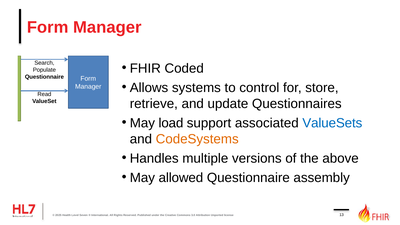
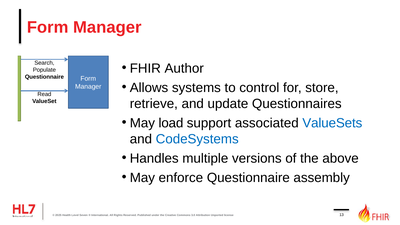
Coded: Coded -> Author
CodeSystems colour: orange -> blue
allowed: allowed -> enforce
